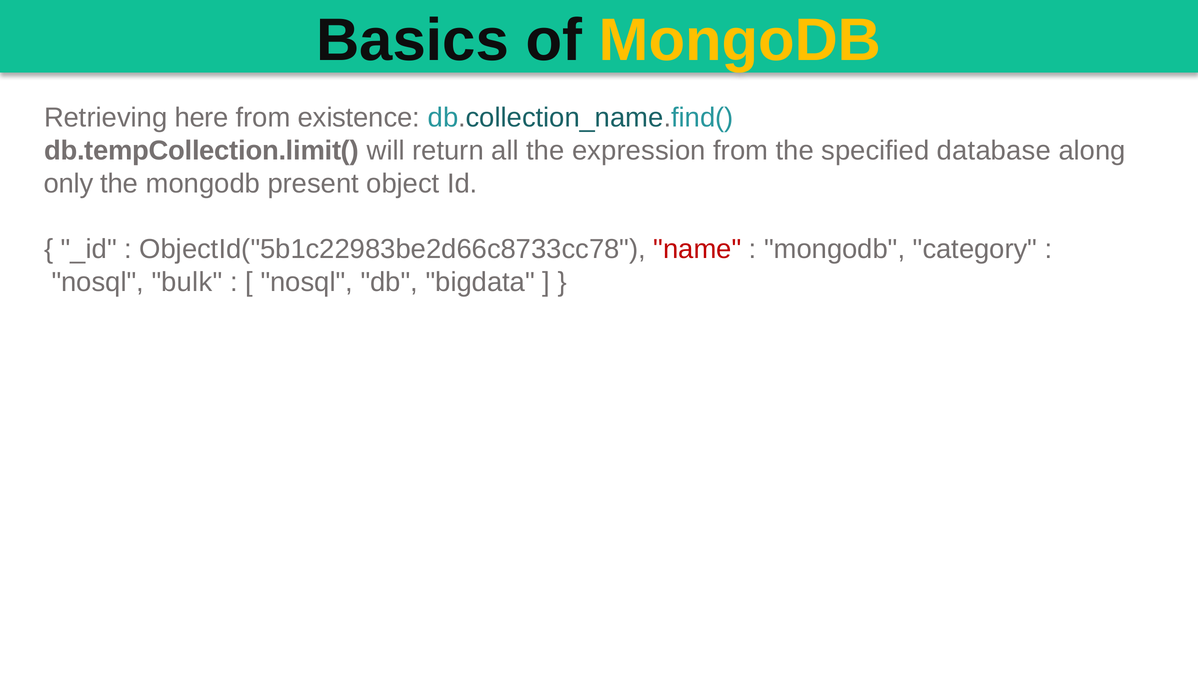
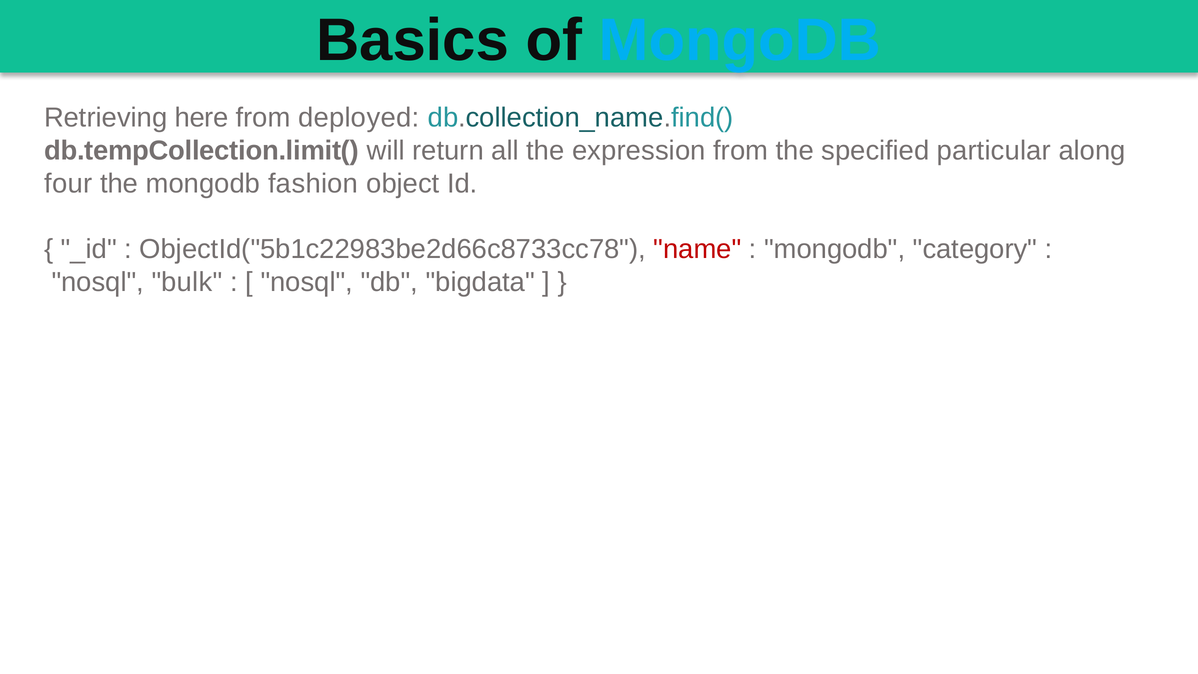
MongoDB at (740, 40) colour: yellow -> light blue
existence: existence -> deployed
database: database -> particular
only: only -> four
present: present -> fashion
